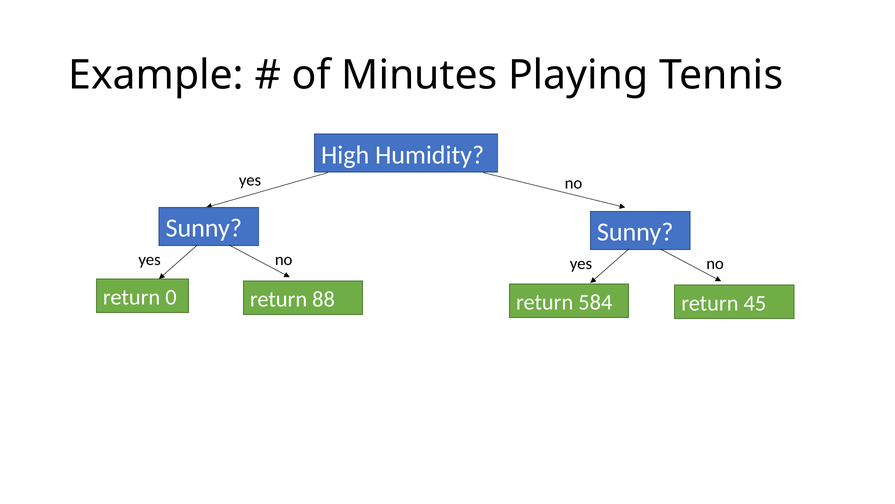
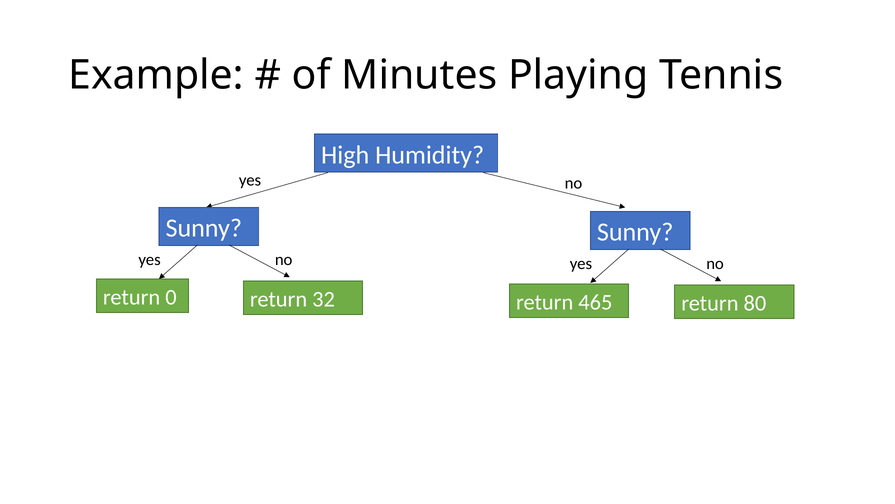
88: 88 -> 32
584: 584 -> 465
45: 45 -> 80
